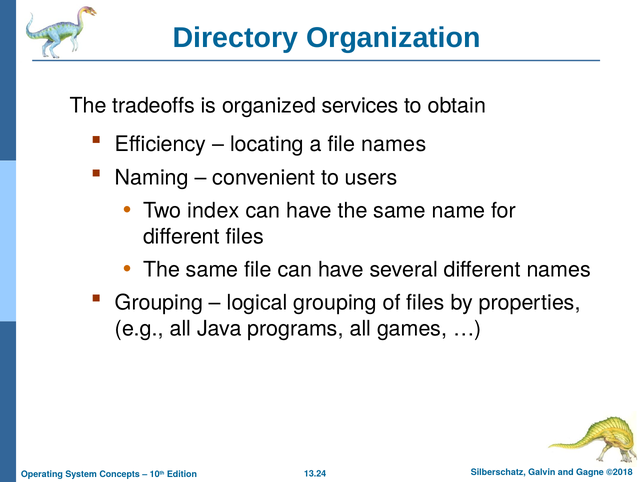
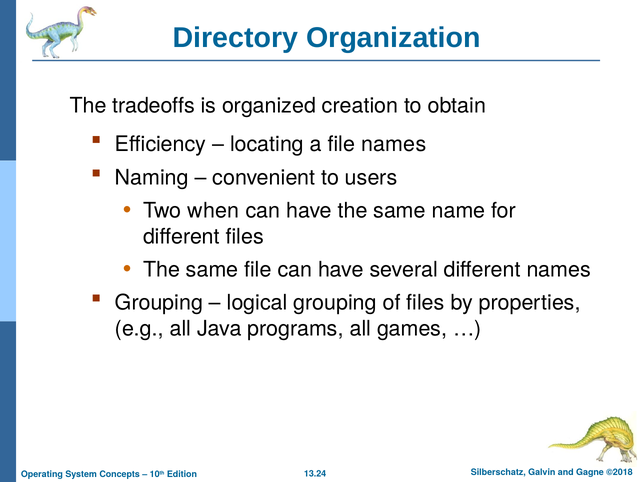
services: services -> creation
index: index -> when
